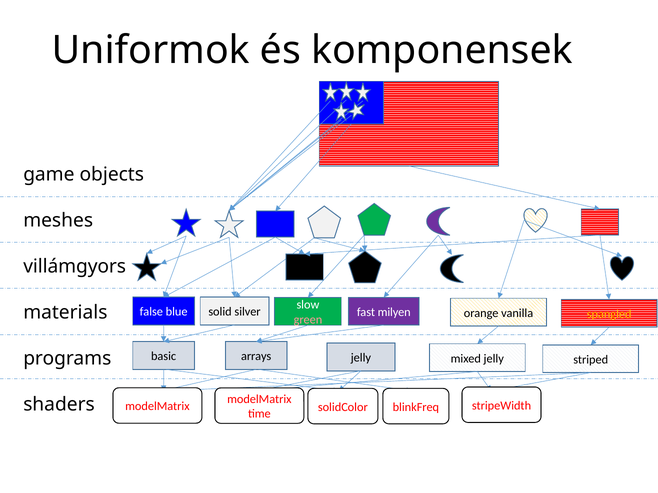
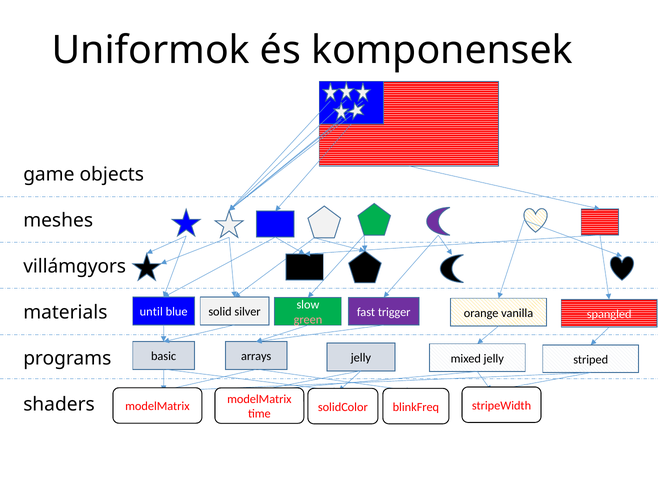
false: false -> until
milyen: milyen -> trigger
spangled colour: yellow -> white
